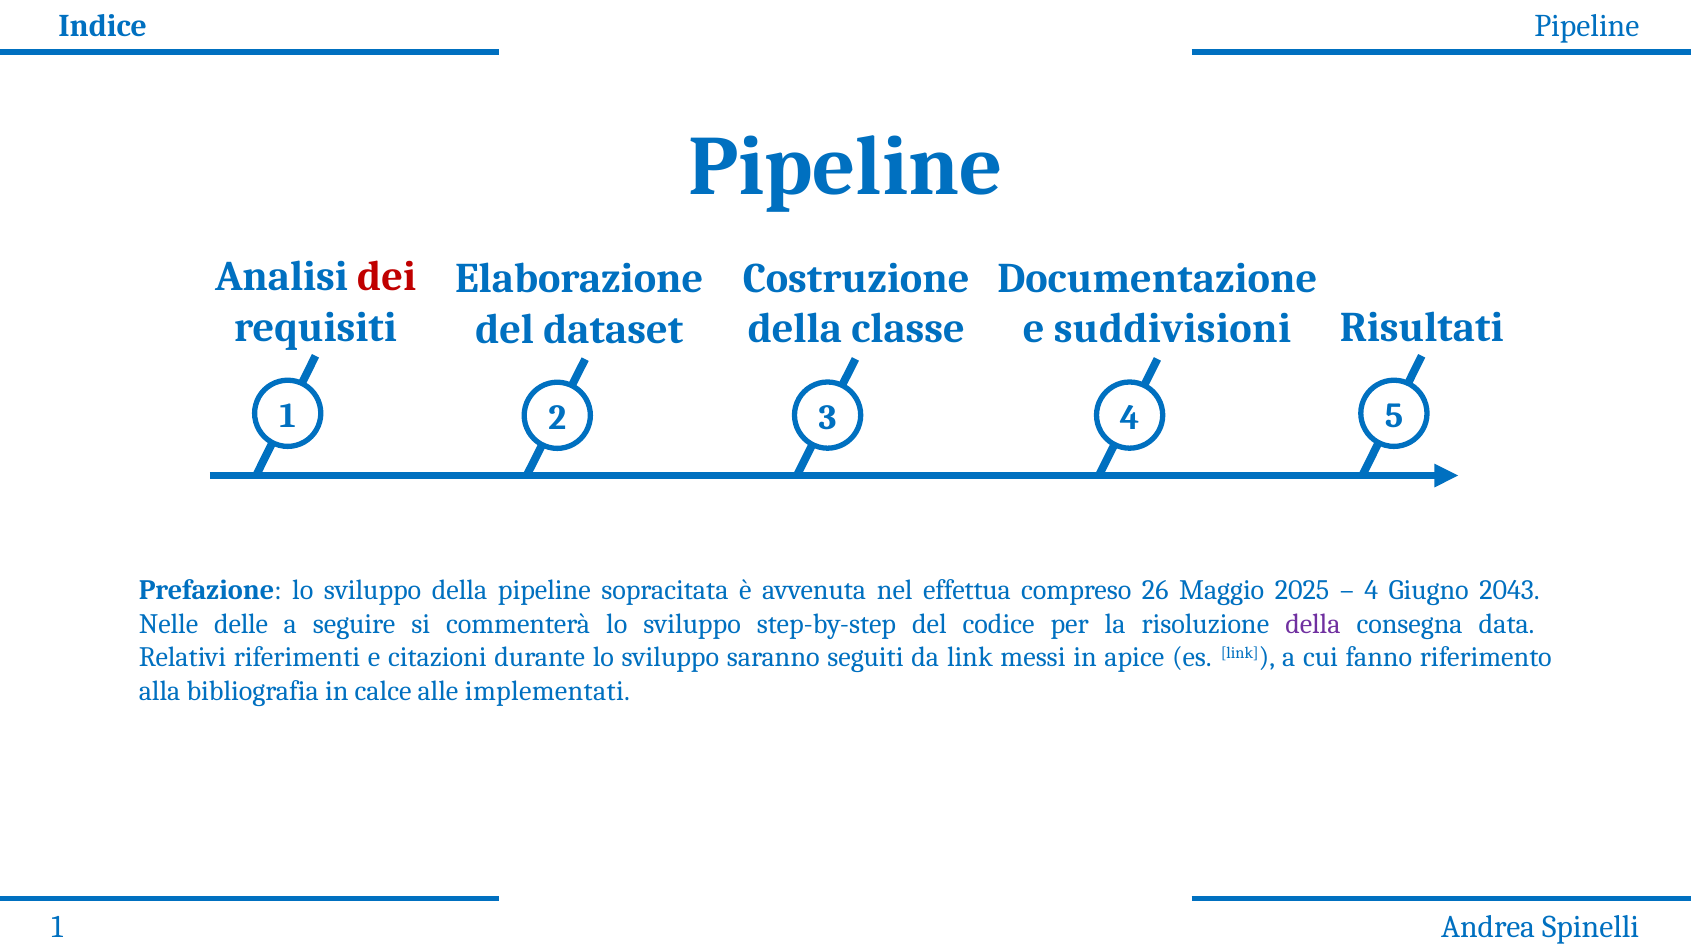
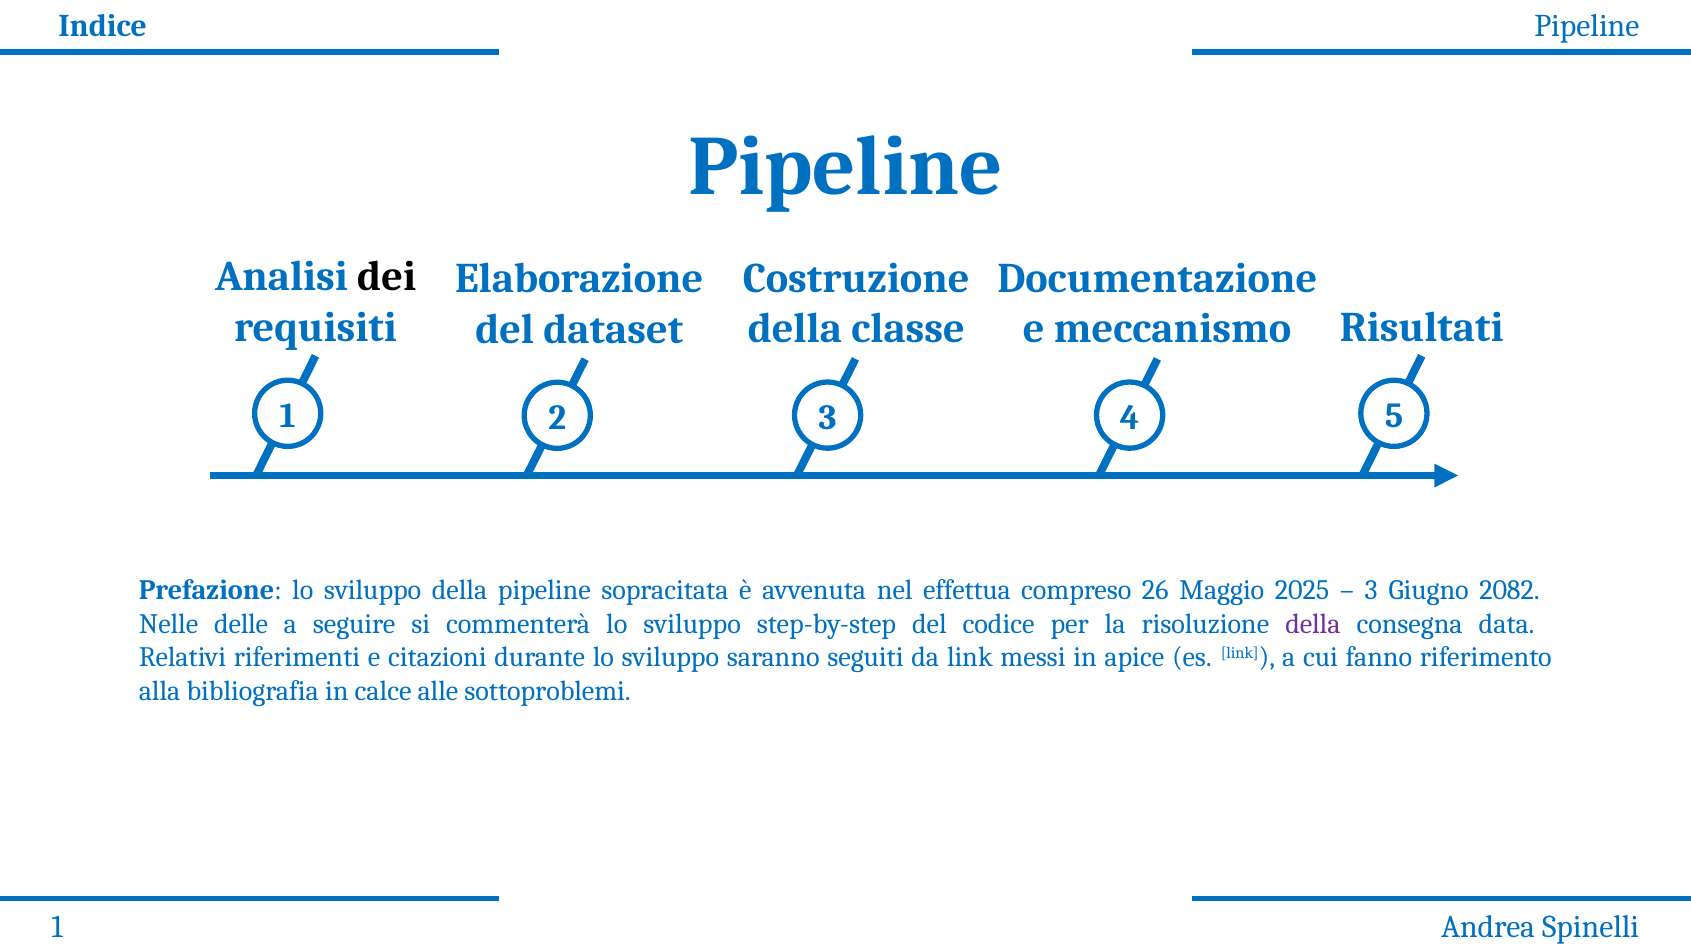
dei colour: red -> black
suddivisioni: suddivisioni -> meccanismo
4 at (1371, 590): 4 -> 3
2043: 2043 -> 2082
implementati: implementati -> sottoproblemi
